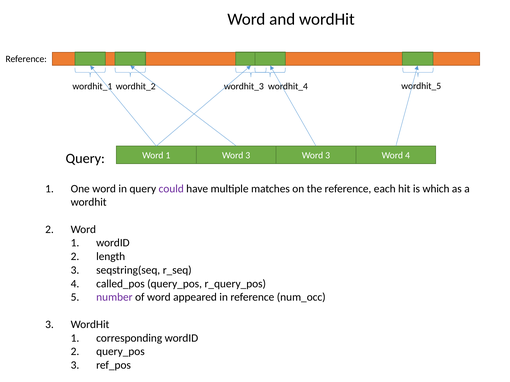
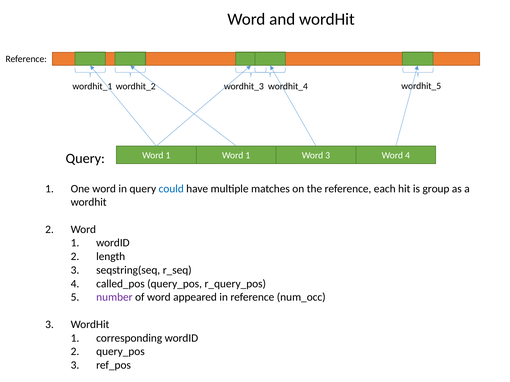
1 Word 3: 3 -> 1
could colour: purple -> blue
which: which -> group
